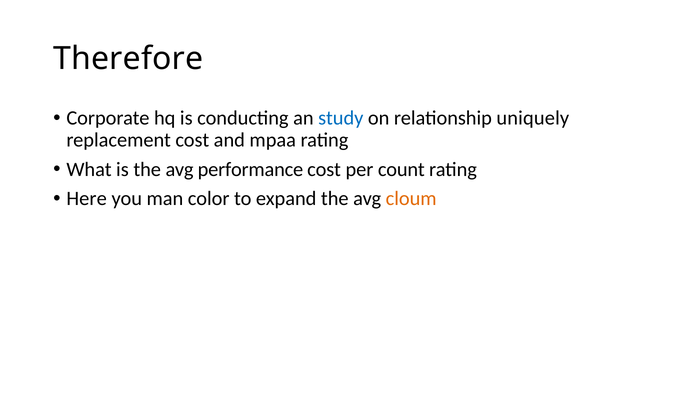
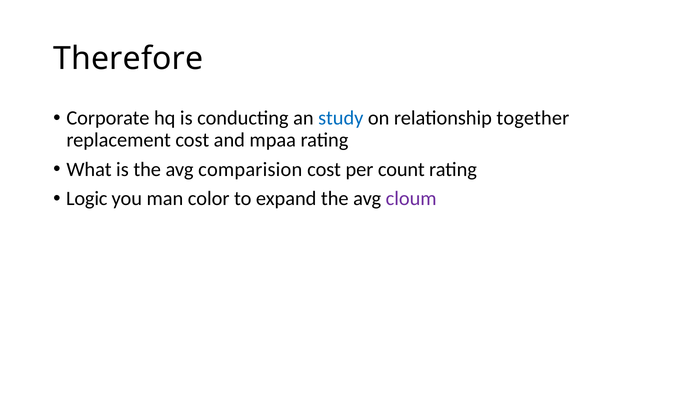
uniquely: uniquely -> together
performance: performance -> comparision
Here: Here -> Logic
cloum colour: orange -> purple
